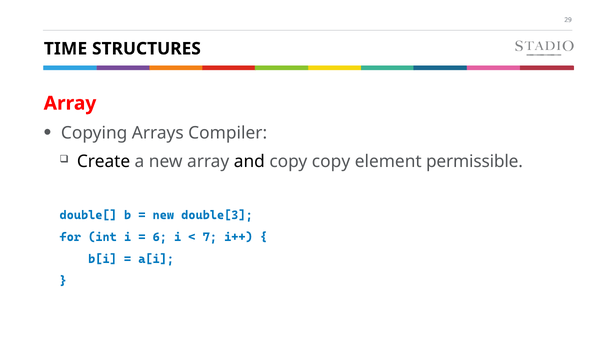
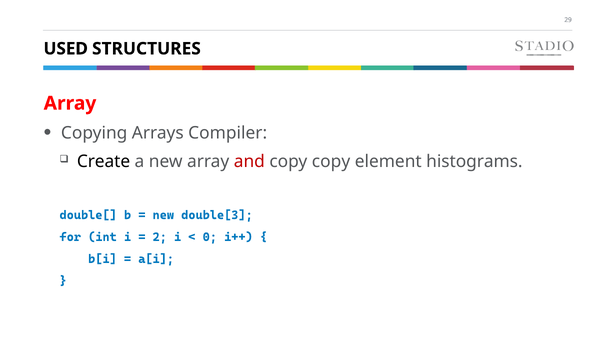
TIME: TIME -> USED
and colour: black -> red
permissible: permissible -> histograms
6: 6 -> 2
7: 7 -> 0
